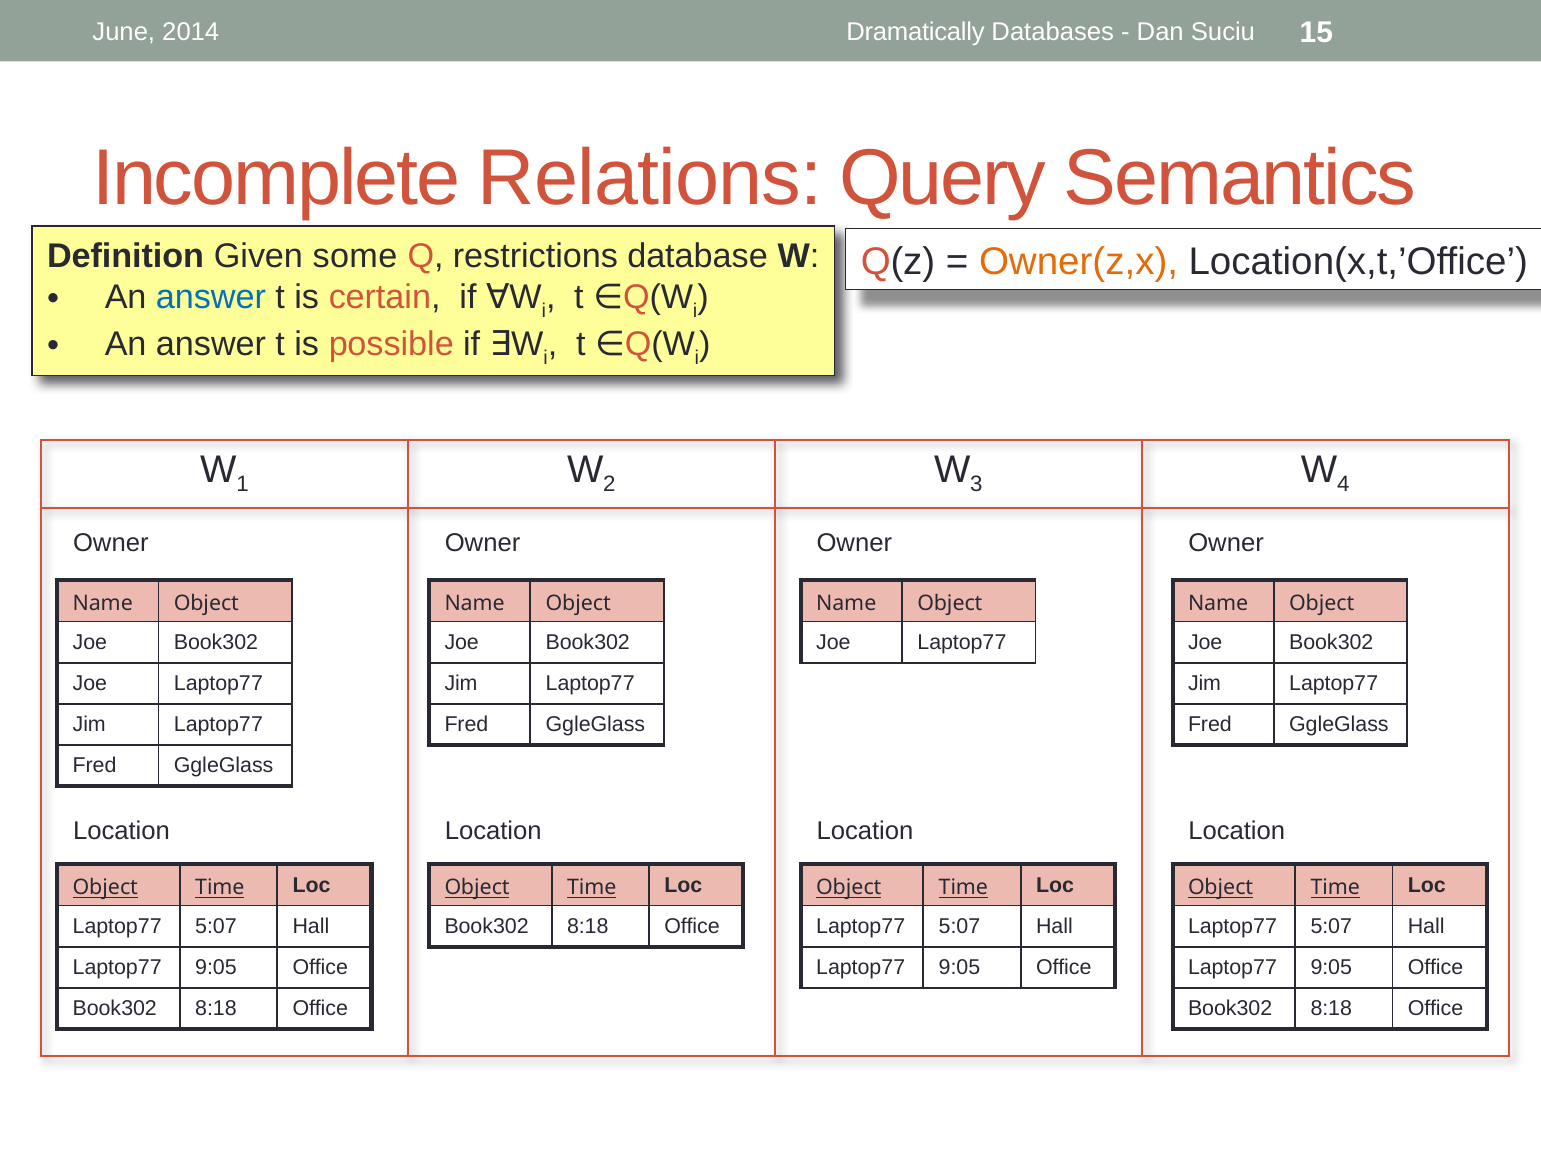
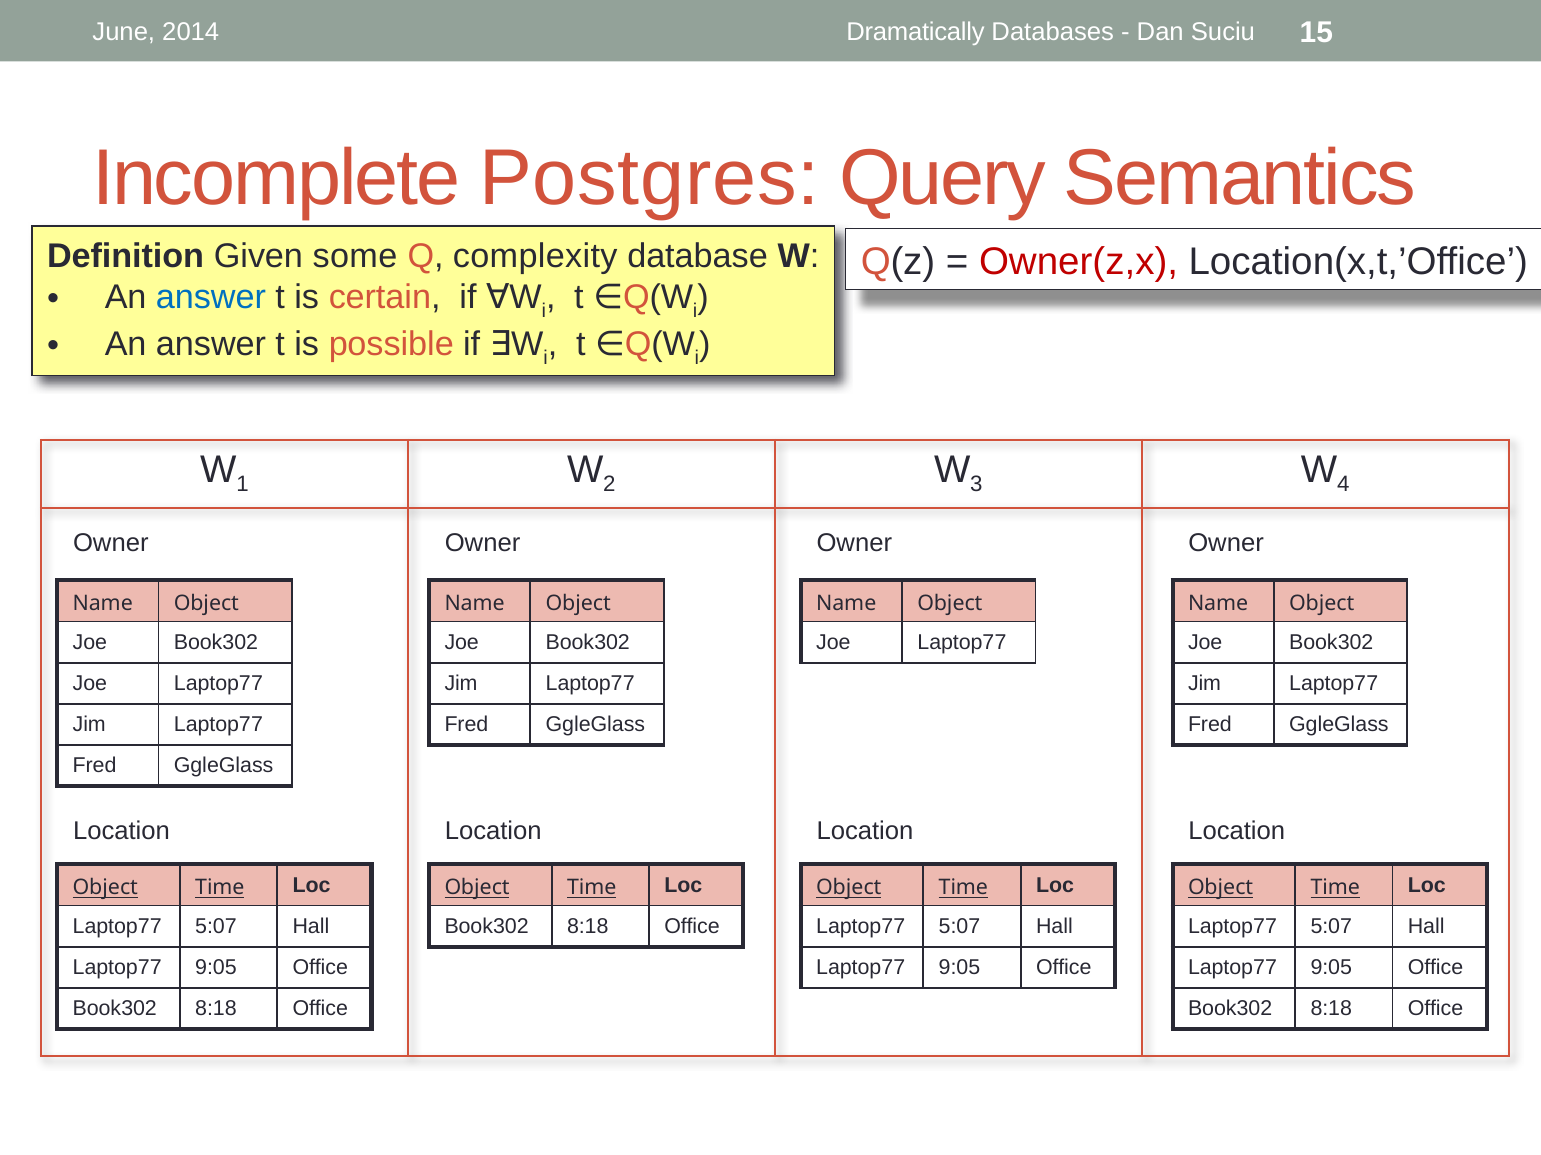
Relations: Relations -> Postgres
restrictions: restrictions -> complexity
Owner(z,x colour: orange -> red
